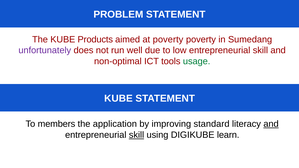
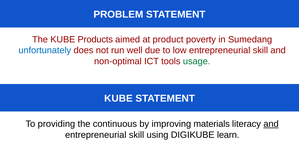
at poverty: poverty -> product
unfortunately colour: purple -> blue
members: members -> providing
application: application -> continuous
standard: standard -> materials
skill at (136, 135) underline: present -> none
